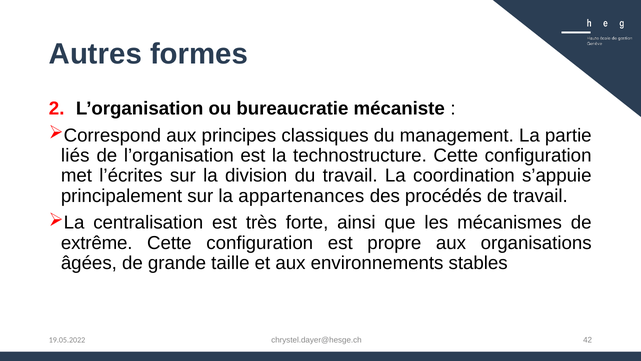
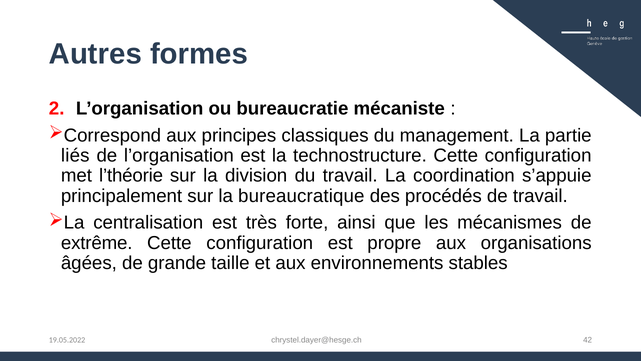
l’écrites: l’écrites -> l’théorie
appartenances: appartenances -> bureaucratique
